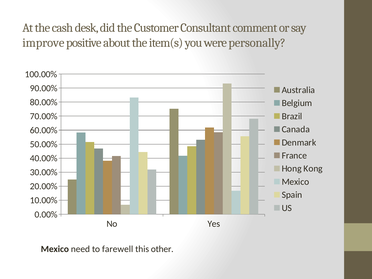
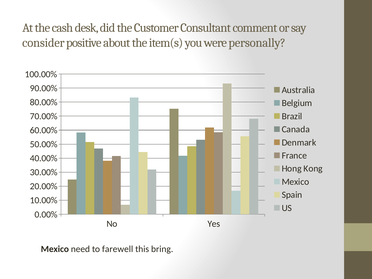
improve: improve -> consider
other: other -> bring
